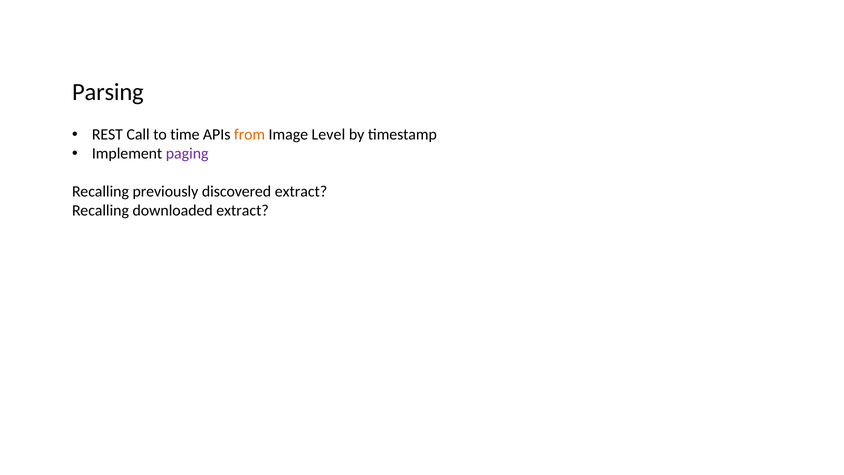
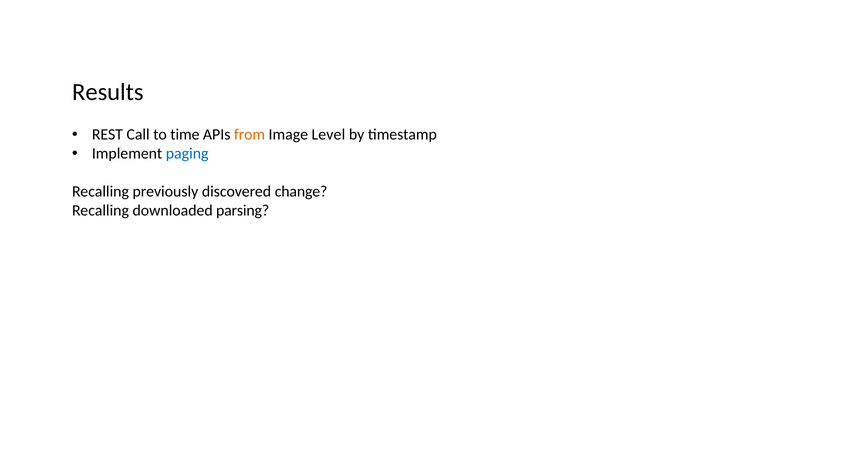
Parsing: Parsing -> Results
paging colour: purple -> blue
discovered extract: extract -> change
downloaded extract: extract -> parsing
